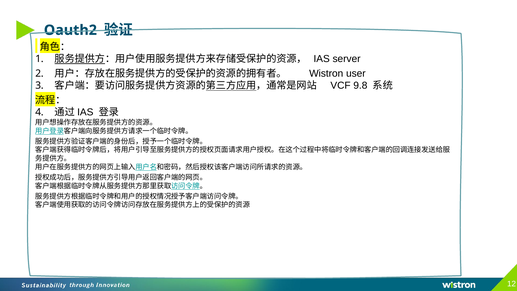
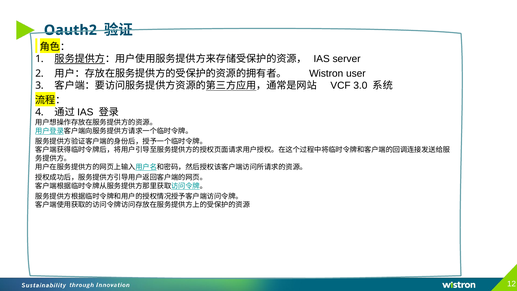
9.8: 9.8 -> 3.0
